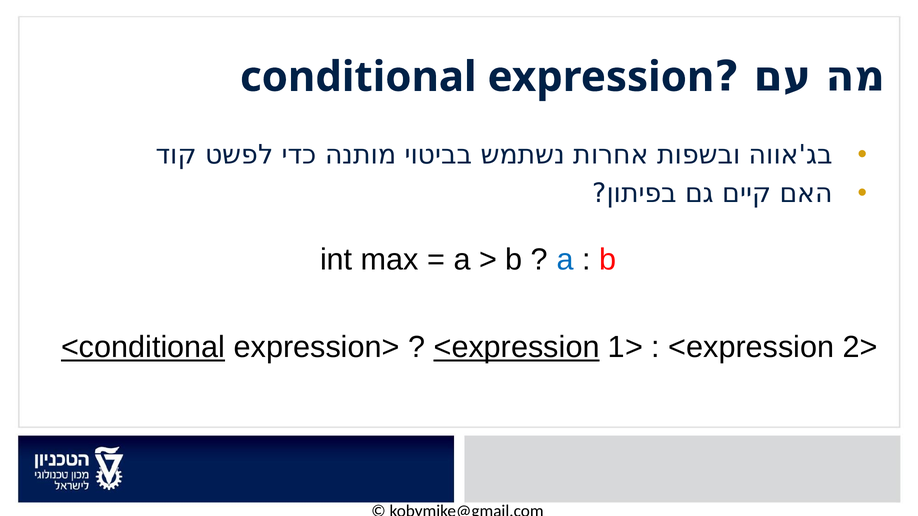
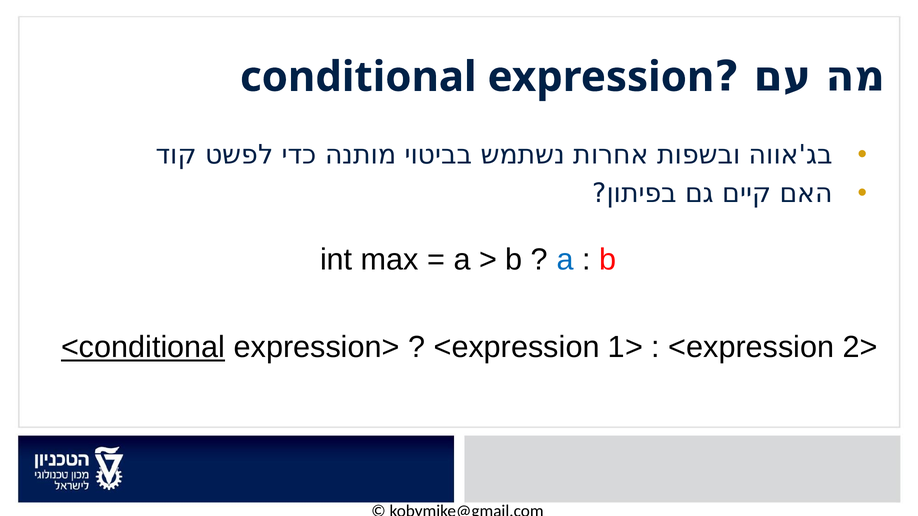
<expression at (517, 347) underline: present -> none
